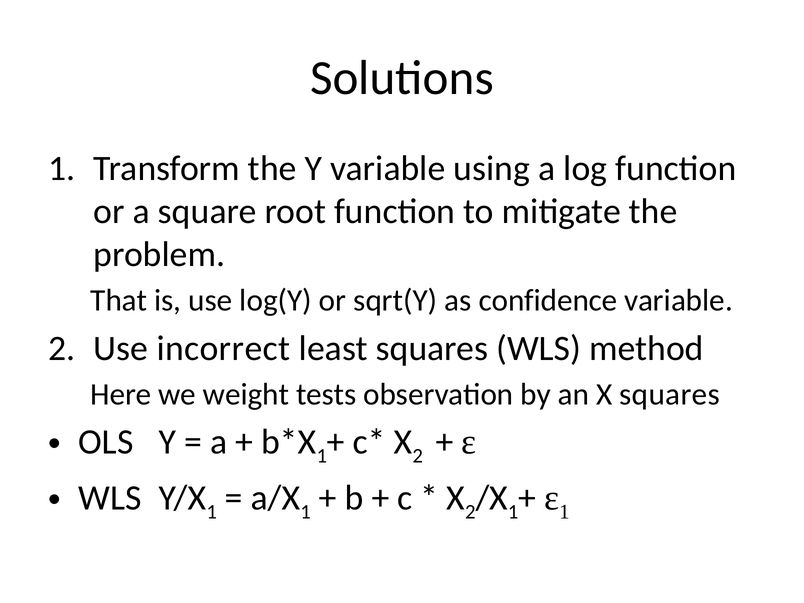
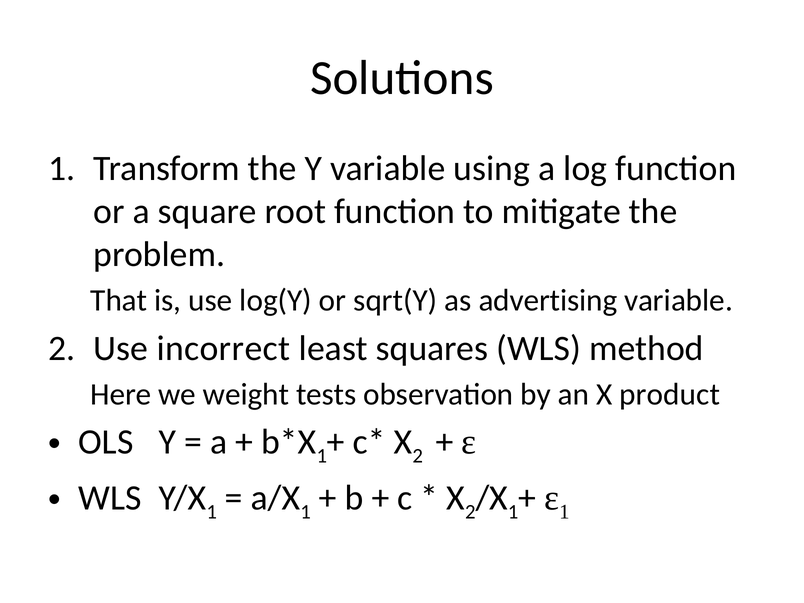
confidence: confidence -> advertising
X squares: squares -> product
